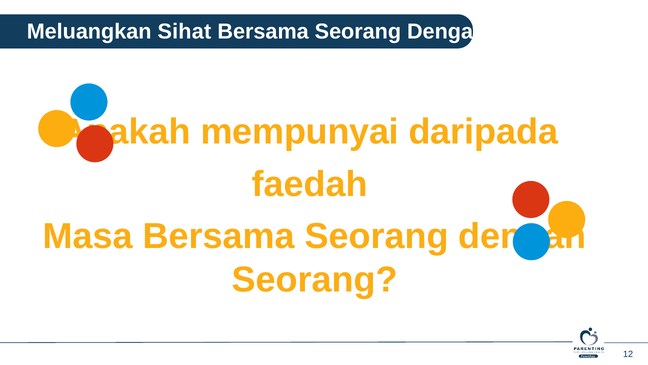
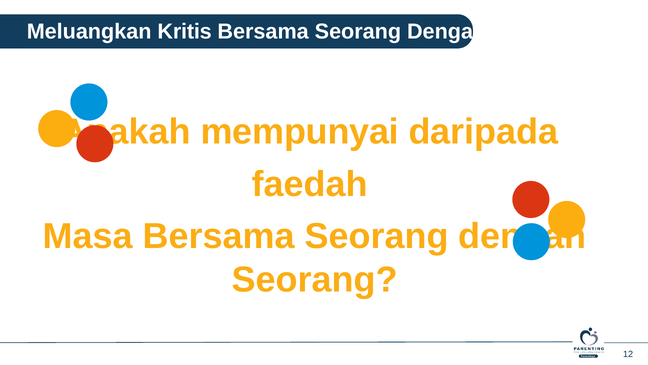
Sihat: Sihat -> Kritis
